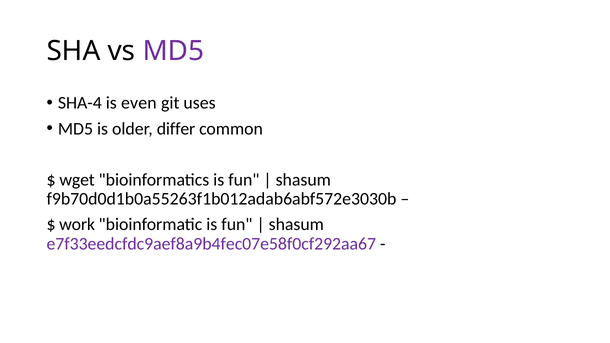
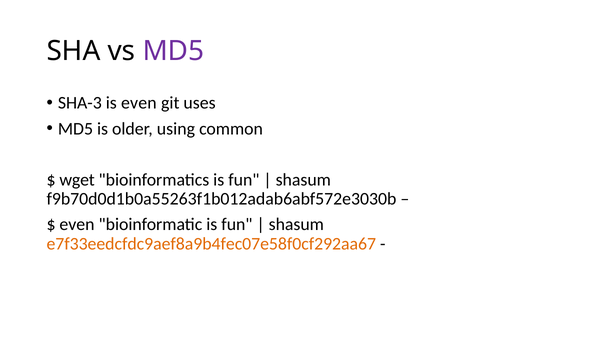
SHA-4: SHA-4 -> SHA-3
differ: differ -> using
work at (77, 225): work -> even
e7f33eedcfdc9aef8a9b4fec07e58f0cf292aa67 colour: purple -> orange
